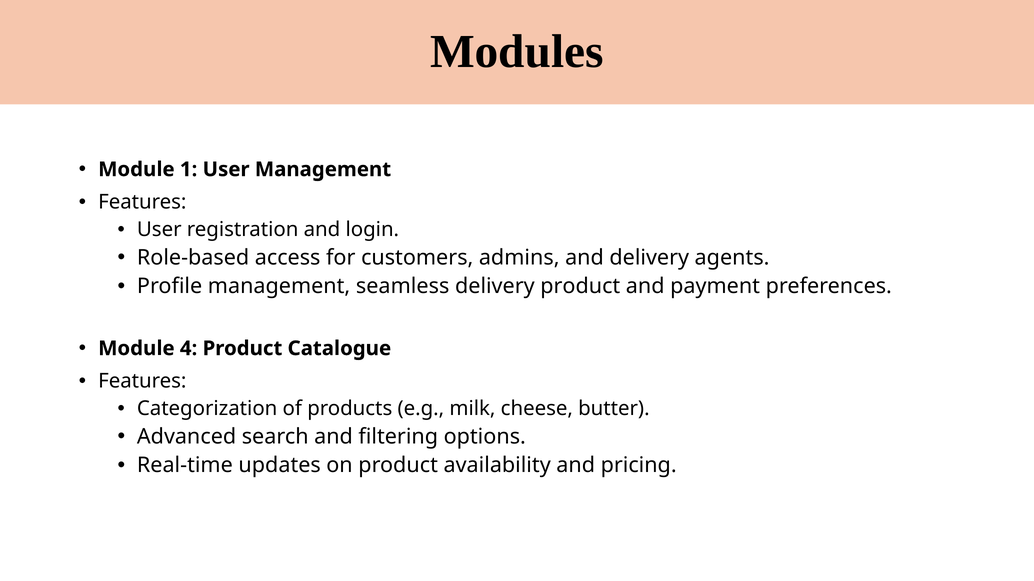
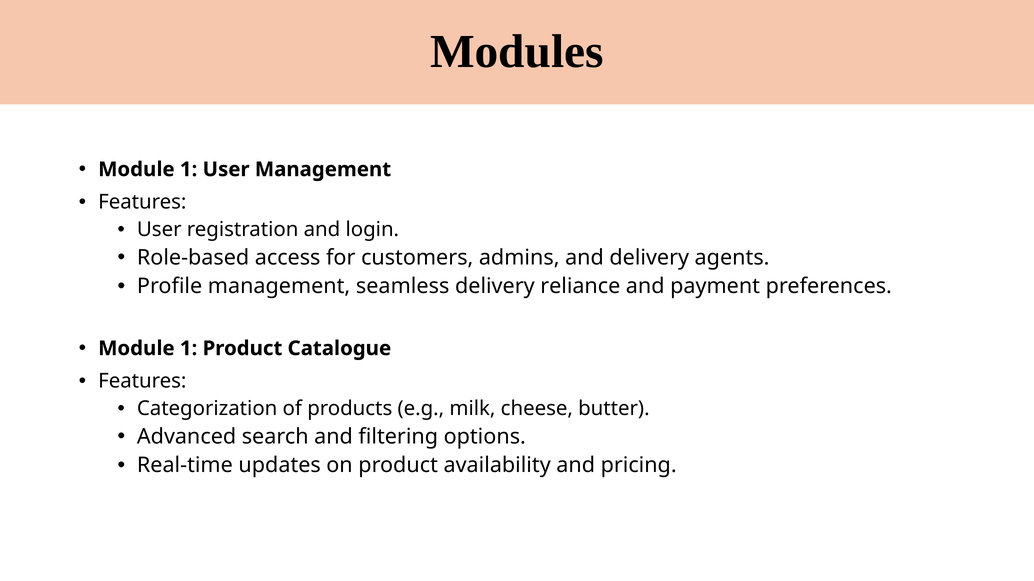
delivery product: product -> reliance
4 at (189, 349): 4 -> 1
